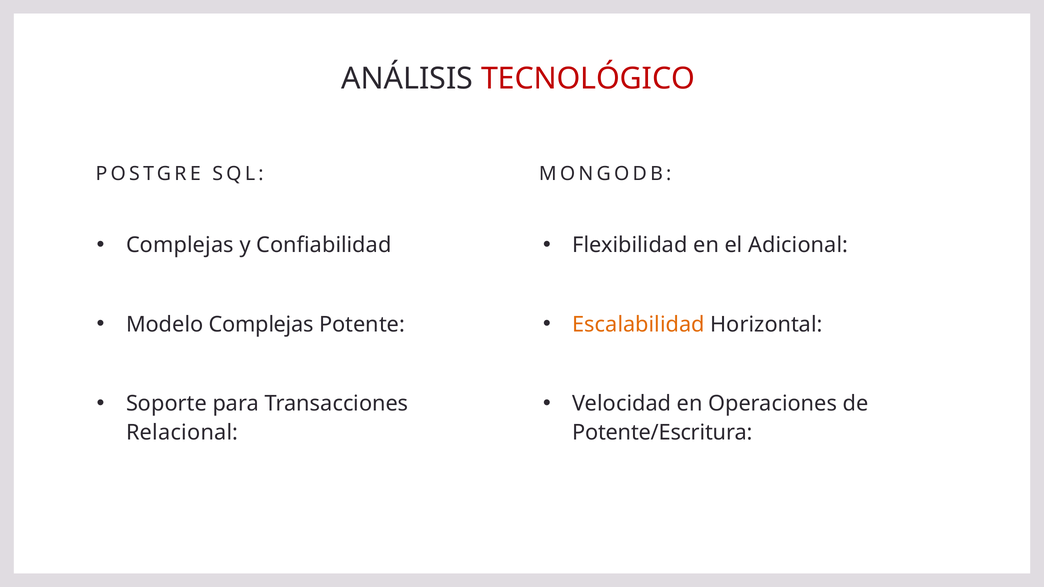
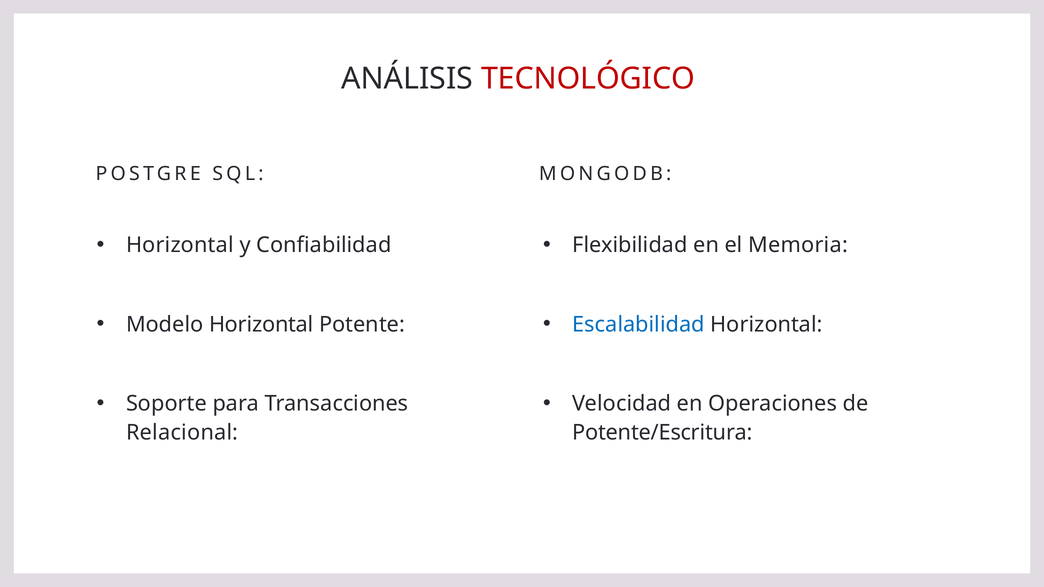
Complejas at (180, 245): Complejas -> Horizontal
Adicional: Adicional -> Memoria
Modelo Complejas: Complejas -> Horizontal
Escalabilidad colour: orange -> blue
